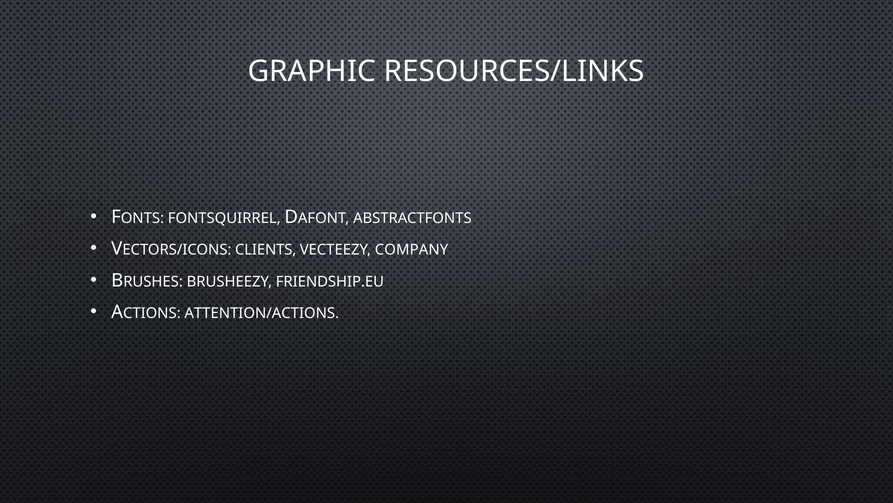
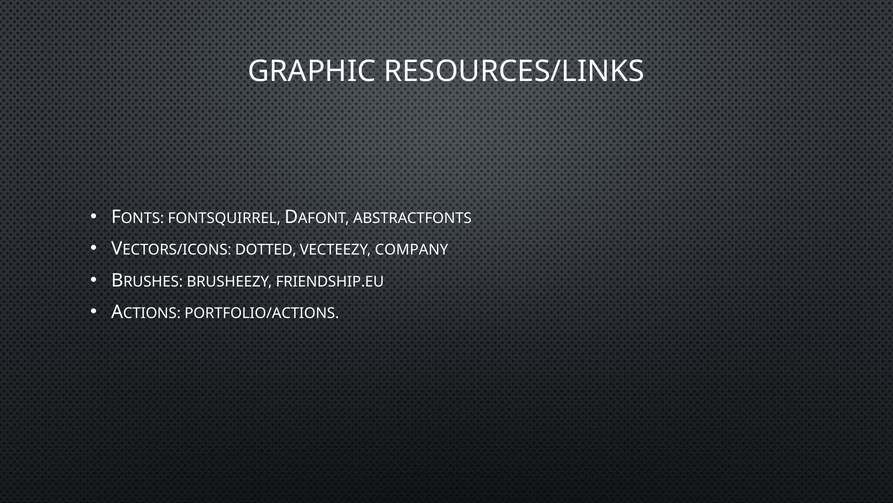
CLIENTS: CLIENTS -> DOTTED
ATTENTION/ACTIONS: ATTENTION/ACTIONS -> PORTFOLIO/ACTIONS
